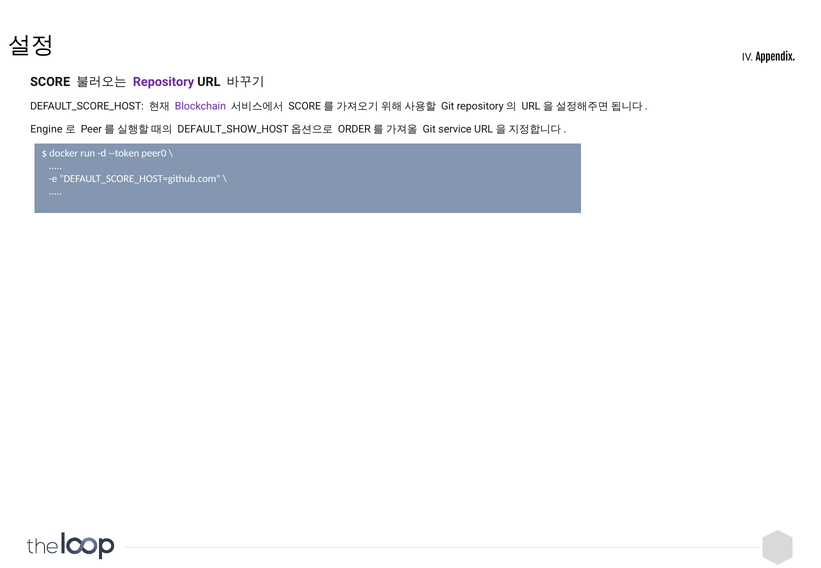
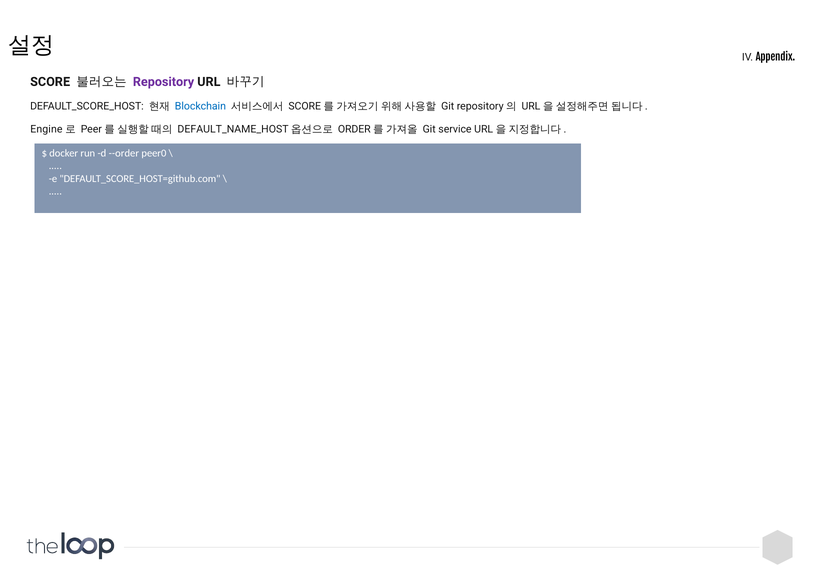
Blockchain colour: purple -> blue
DEFAULT_SHOW_HOST: DEFAULT_SHOW_HOST -> DEFAULT_NAME_HOST
--token: --token -> --order
